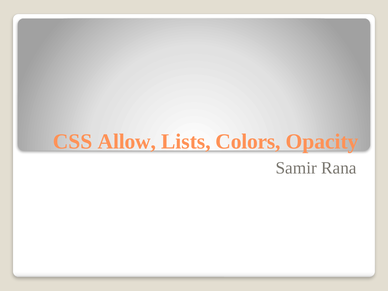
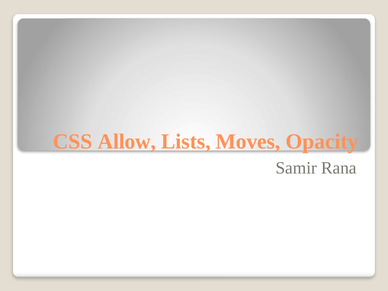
Colors: Colors -> Moves
